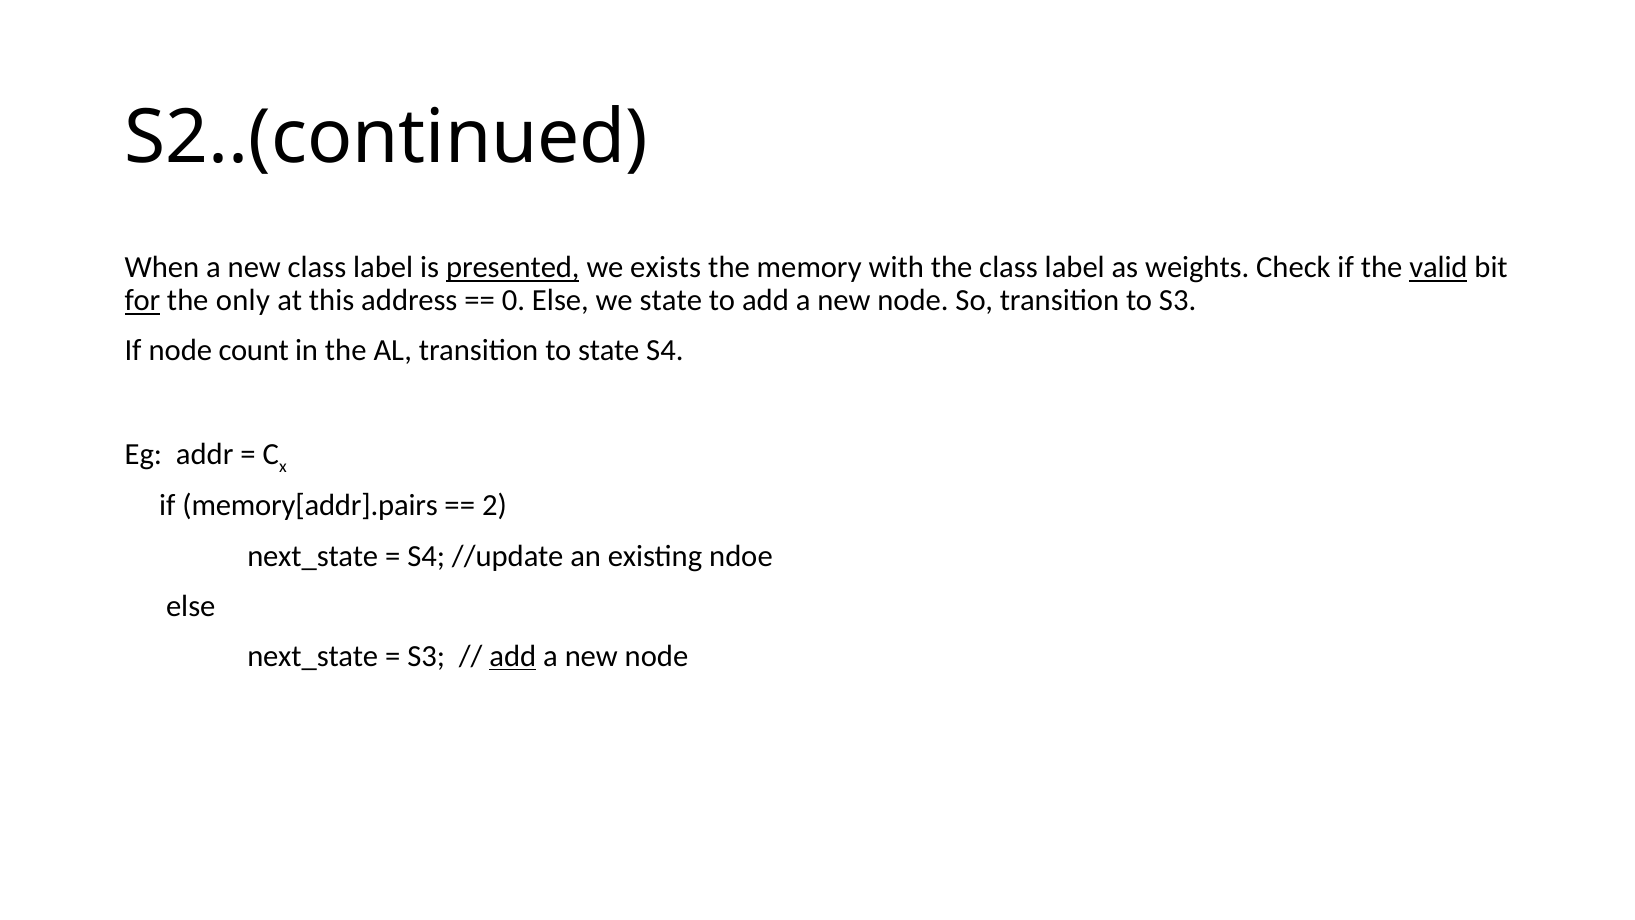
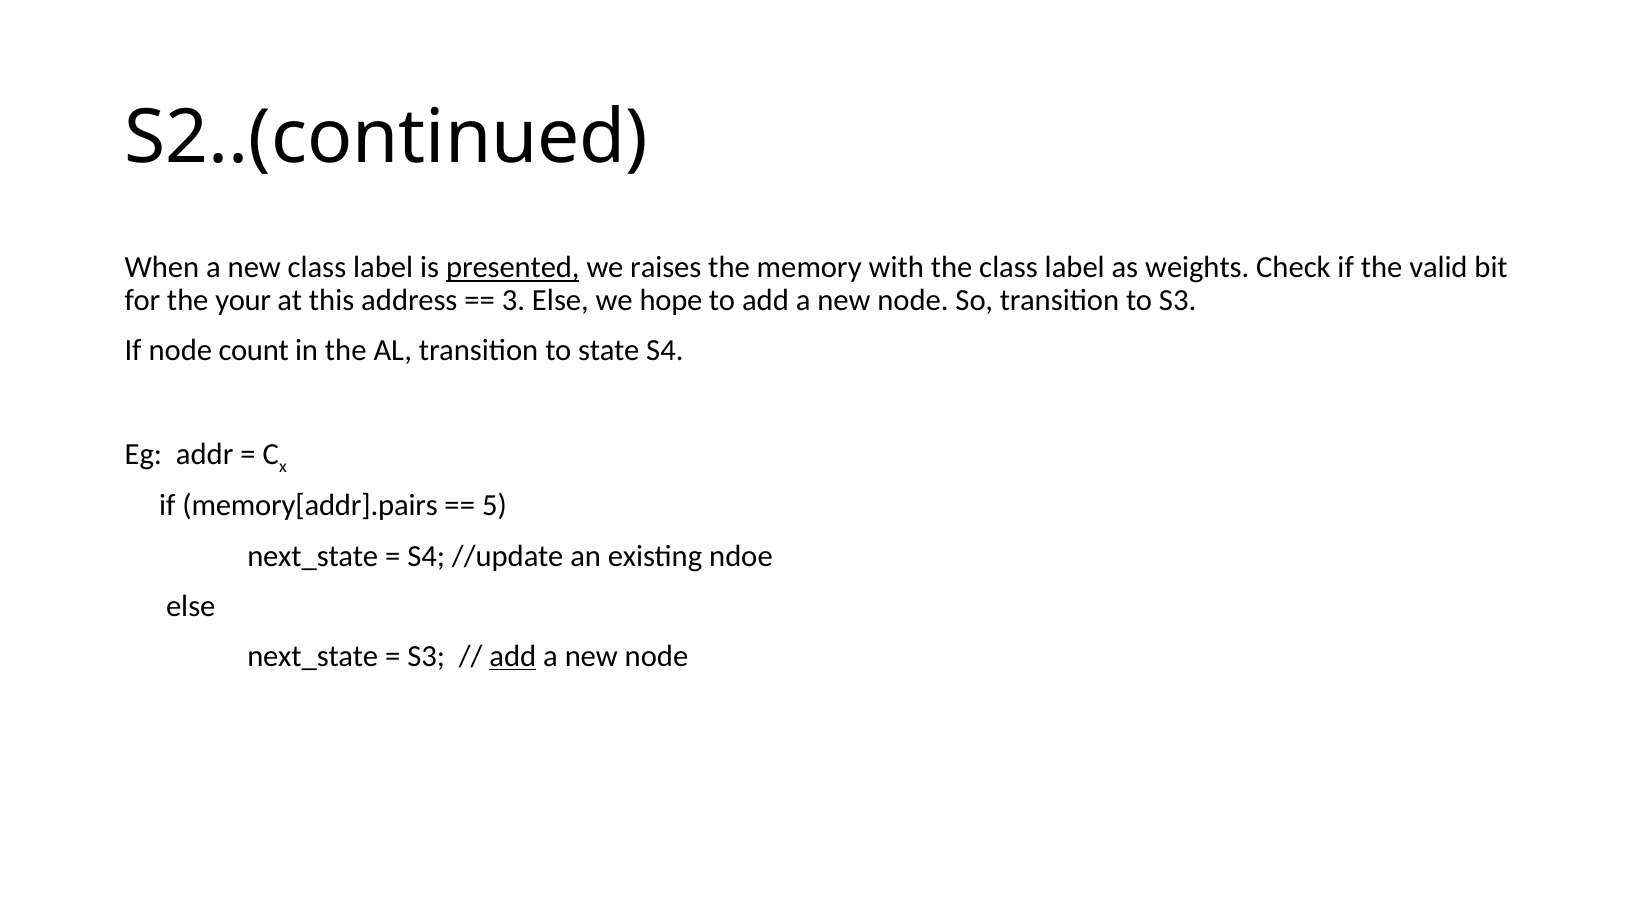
exists: exists -> raises
valid underline: present -> none
for underline: present -> none
only: only -> your
0: 0 -> 3
we state: state -> hope
2: 2 -> 5
